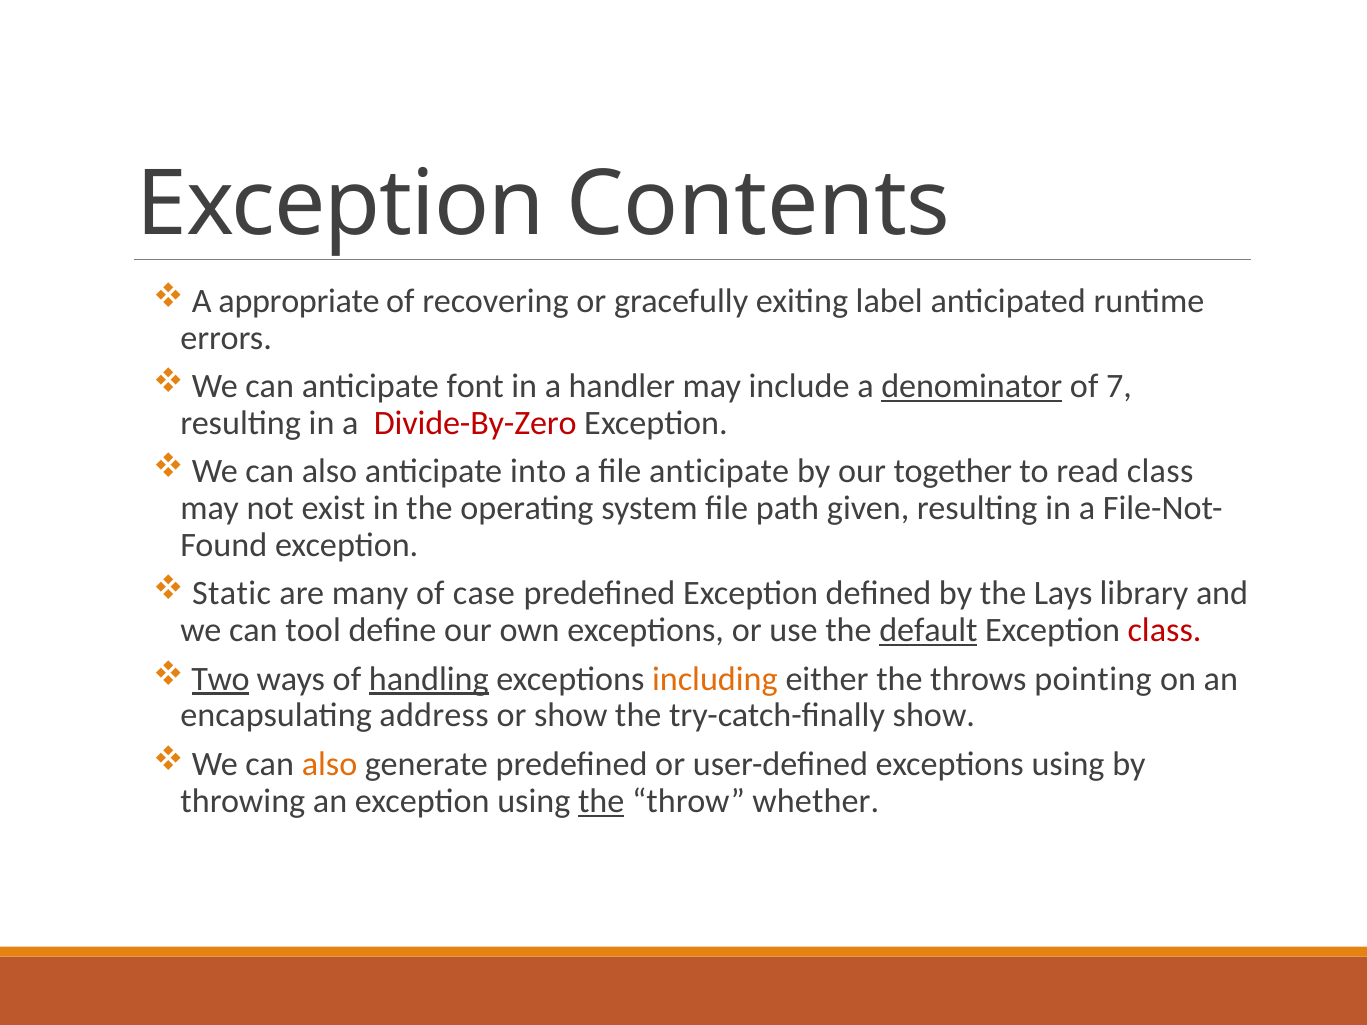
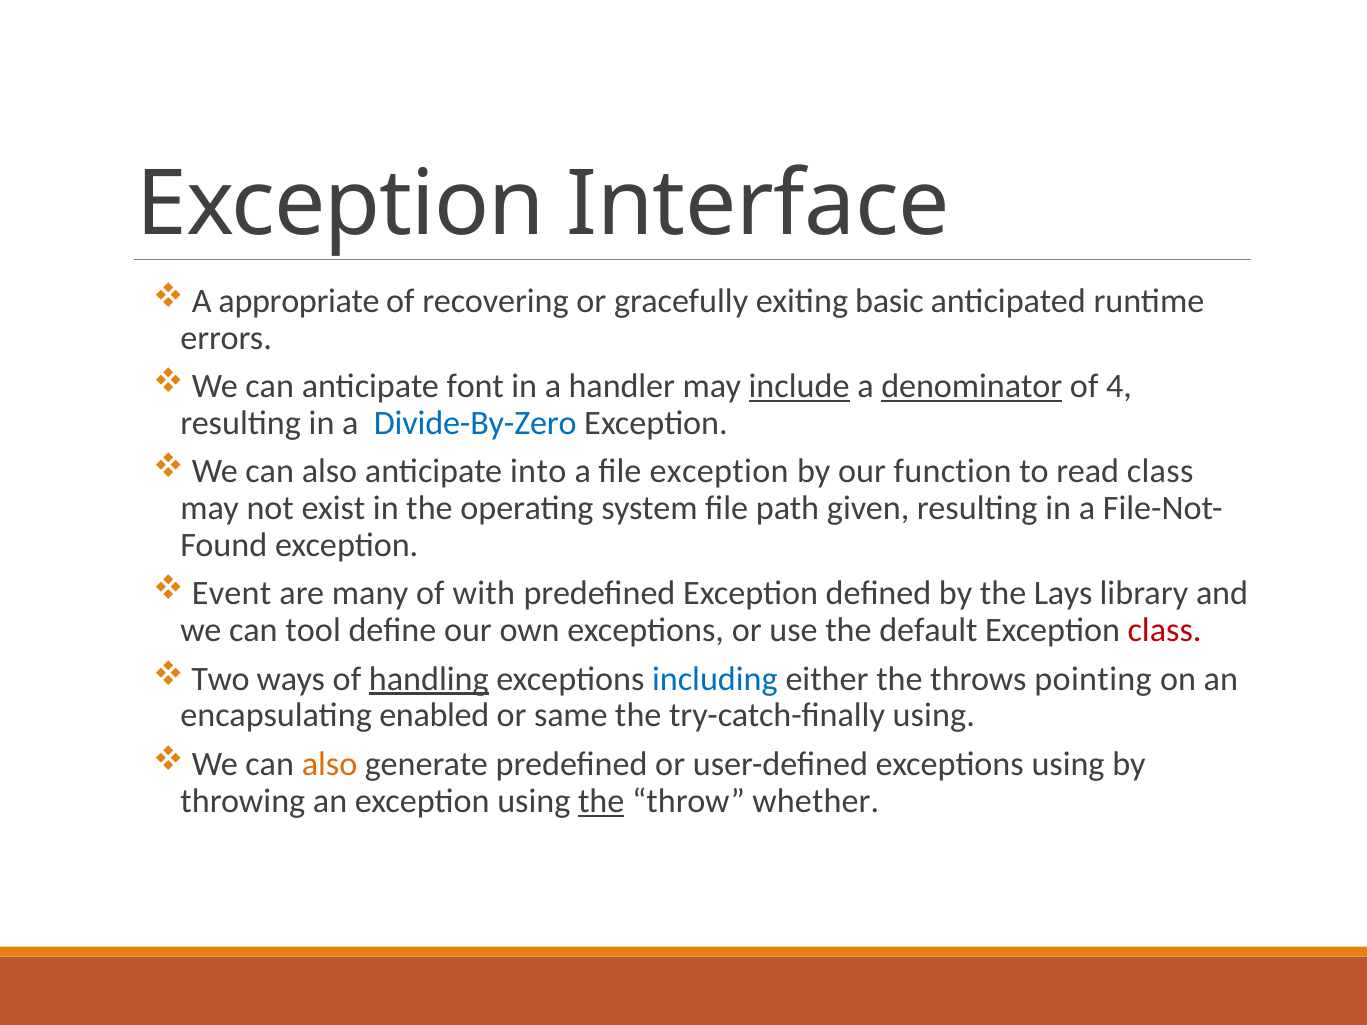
Contents: Contents -> Interface
label: label -> basic
include underline: none -> present
7: 7 -> 4
Divide-By-Zero colour: red -> blue
file anticipate: anticipate -> exception
together: together -> function
Static: Static -> Event
case: case -> with
default underline: present -> none
Two underline: present -> none
including colour: orange -> blue
address: address -> enabled
or show: show -> same
try-catch-finally show: show -> using
